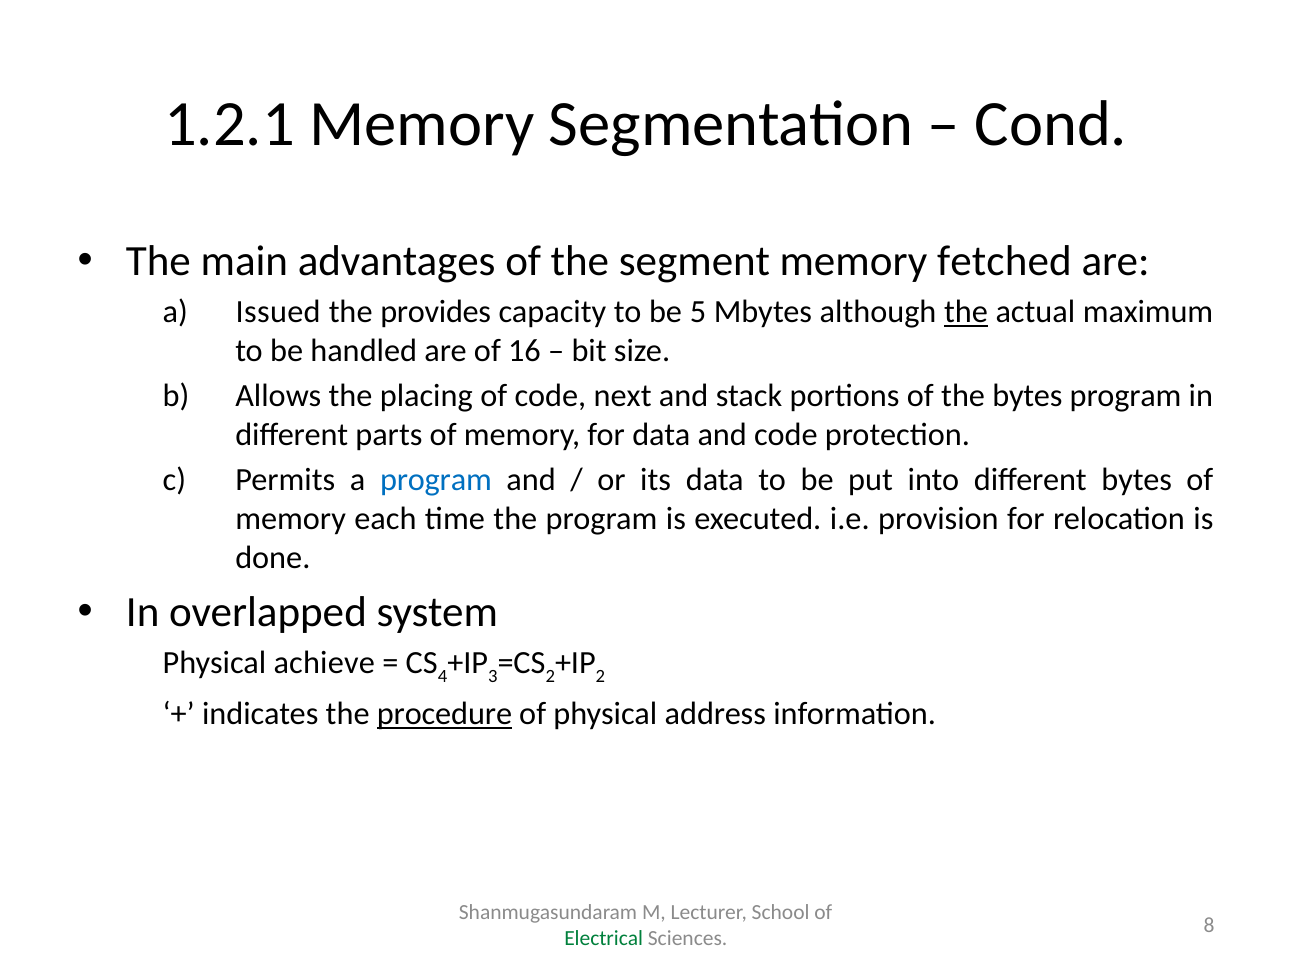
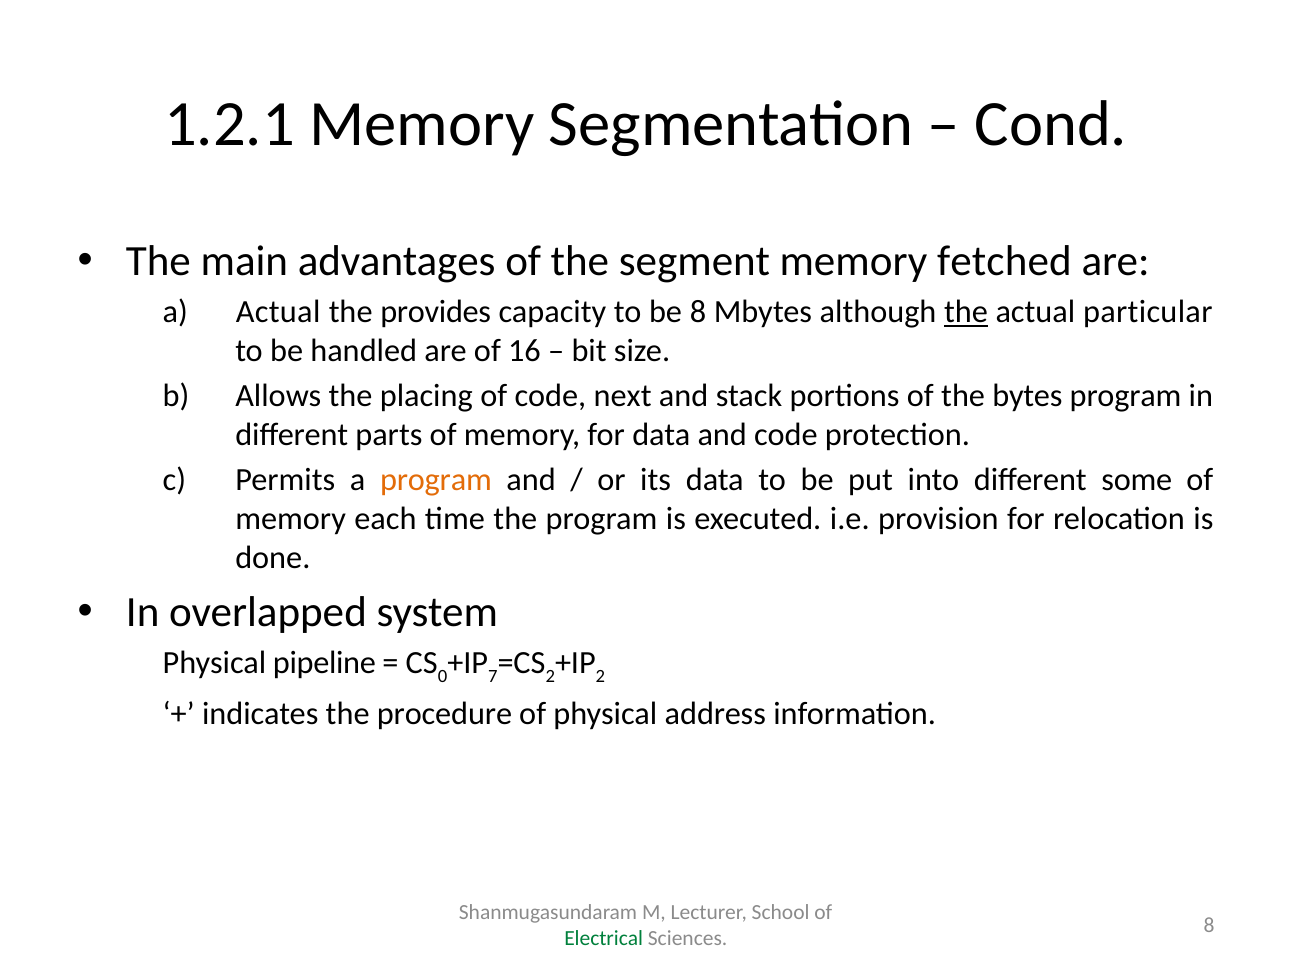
a Issued: Issued -> Actual
be 5: 5 -> 8
maximum: maximum -> particular
program at (436, 480) colour: blue -> orange
different bytes: bytes -> some
achieve: achieve -> pipeline
4: 4 -> 0
3: 3 -> 7
procedure underline: present -> none
